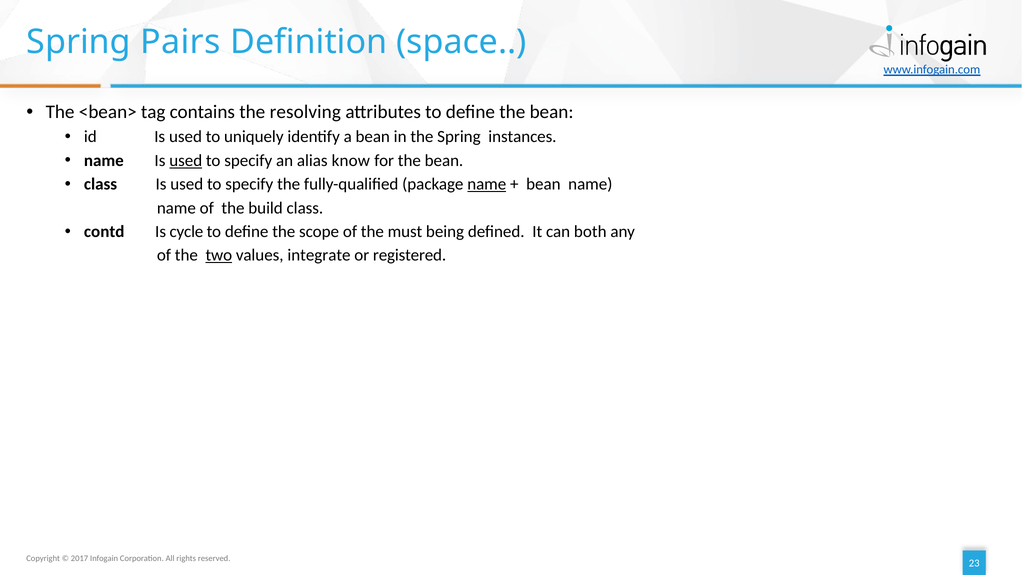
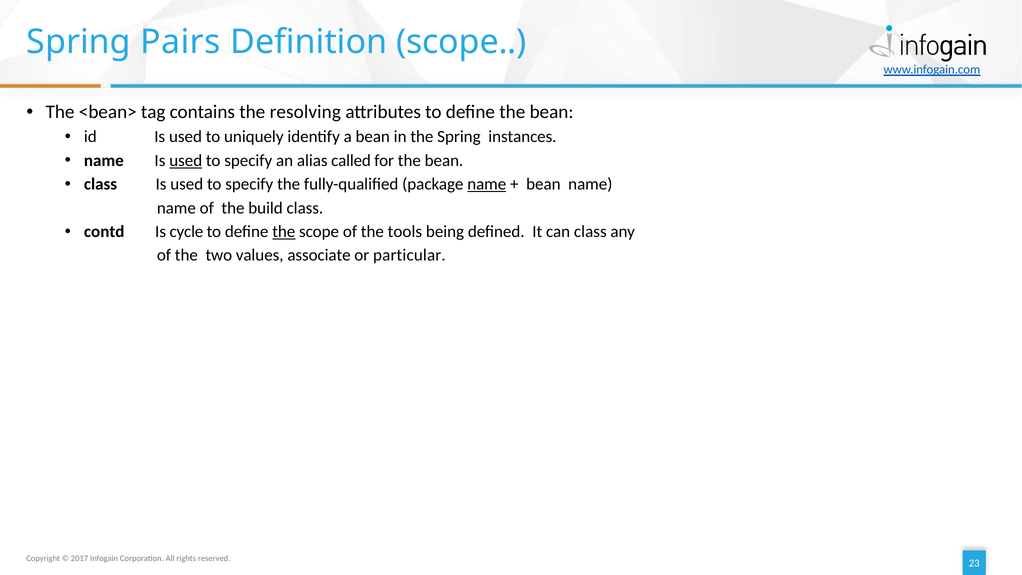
Definition space: space -> scope
know: know -> called
the at (284, 232) underline: none -> present
must: must -> tools
can both: both -> class
two underline: present -> none
integrate: integrate -> associate
registered: registered -> particular
